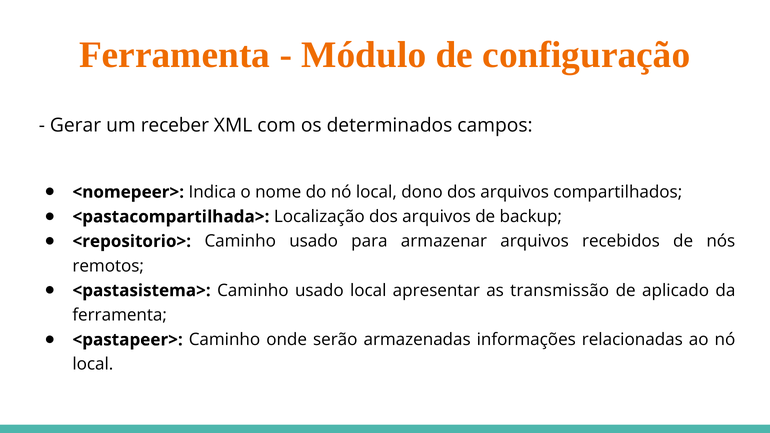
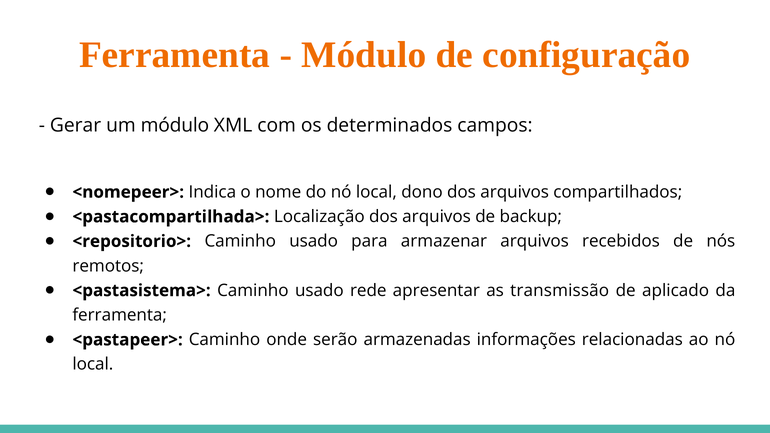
um receber: receber -> módulo
usado local: local -> rede
